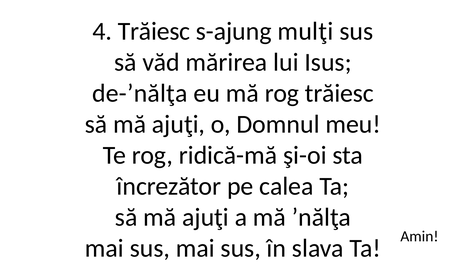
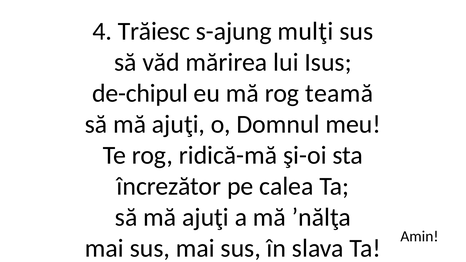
de-ʼnălţa: de-ʼnălţa -> de-chipul
rog trăiesc: trăiesc -> teamă
